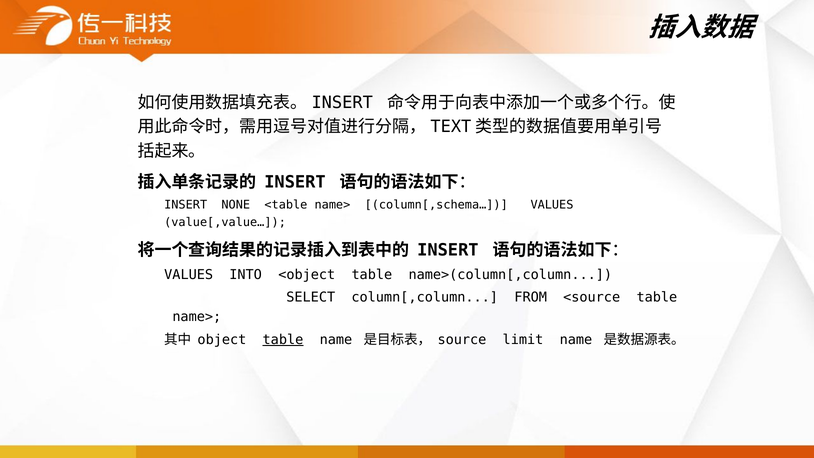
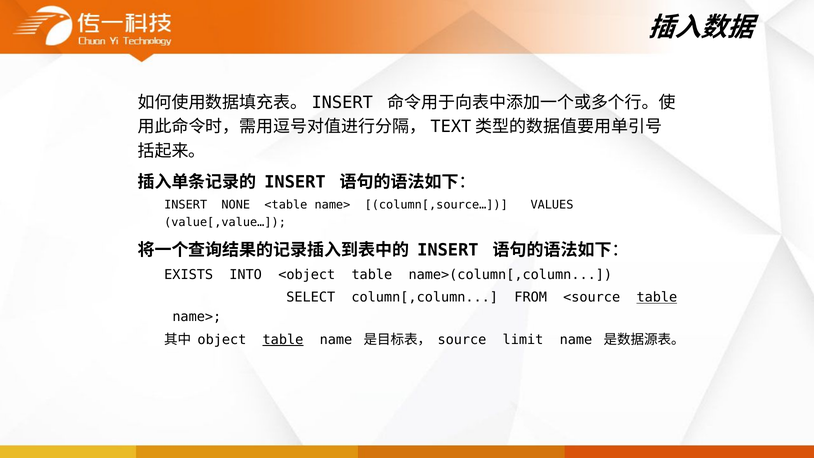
column[,schema…: column[,schema… -> column[,source…
VALUES at (189, 275): VALUES -> EXISTS
table at (657, 297) underline: none -> present
